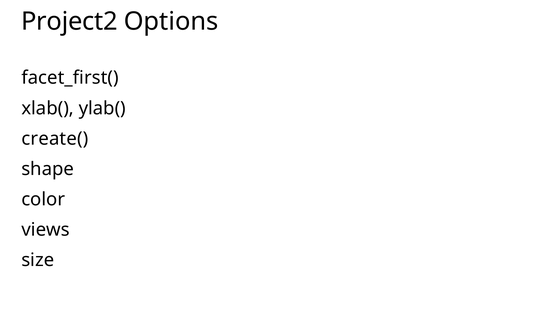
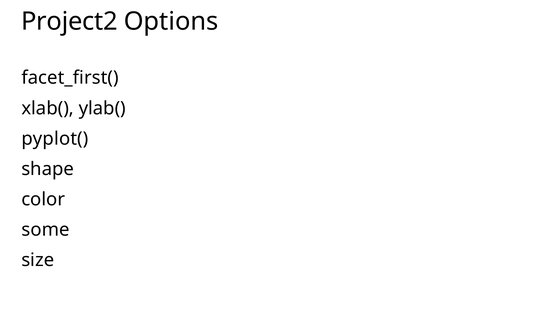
create(: create( -> pyplot(
views: views -> some
